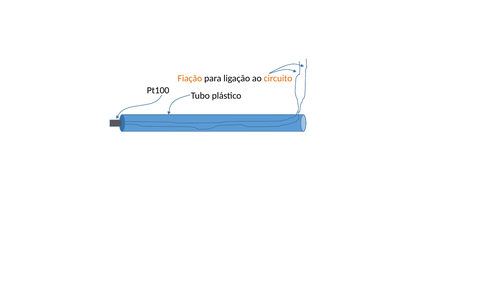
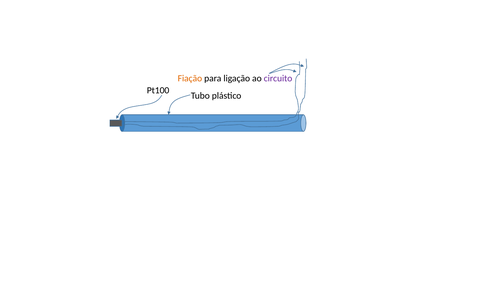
circuito colour: orange -> purple
